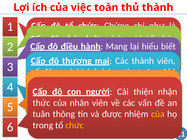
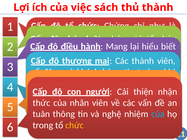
việc toàn: toàn -> sách
được: được -> nghệ
của at (158, 114) colour: yellow -> light blue
